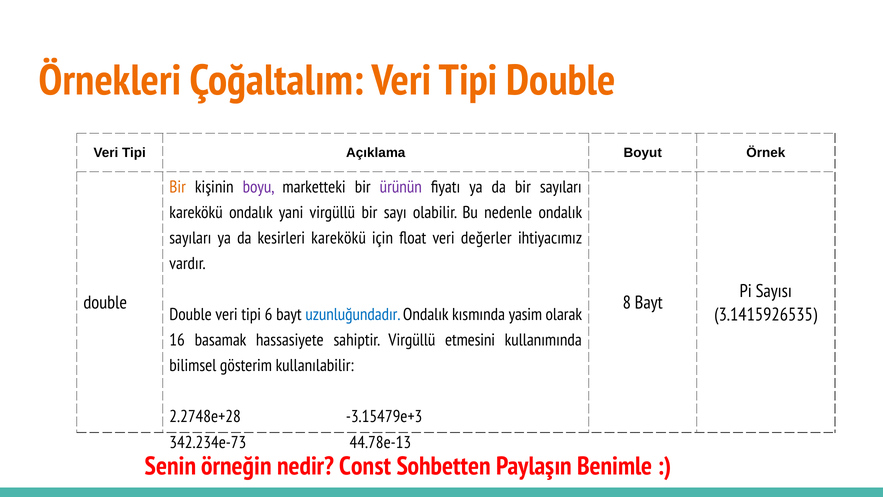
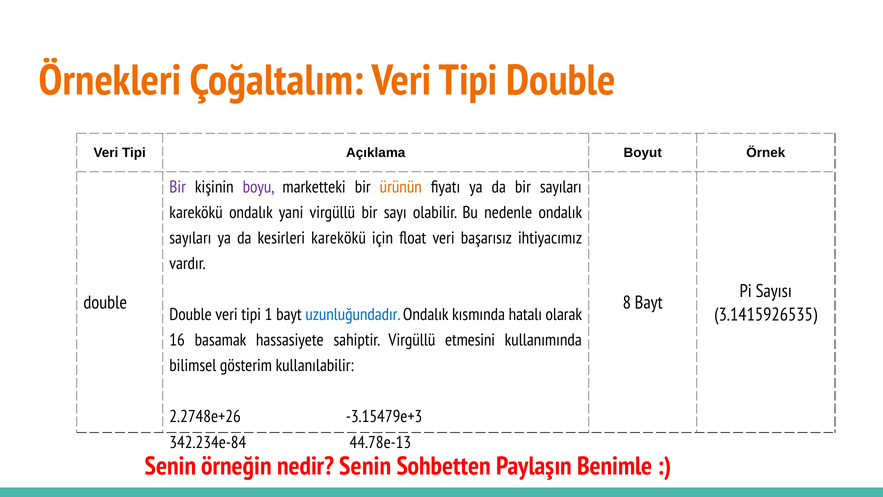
Bir at (178, 187) colour: orange -> purple
ürünün colour: purple -> orange
değerler: değerler -> başarısız
6: 6 -> 1
yasim: yasim -> hatalı
2.2748e+28: 2.2748e+28 -> 2.2748e+26
342.234e-73: 342.234e-73 -> 342.234e-84
nedir Const: Const -> Senin
